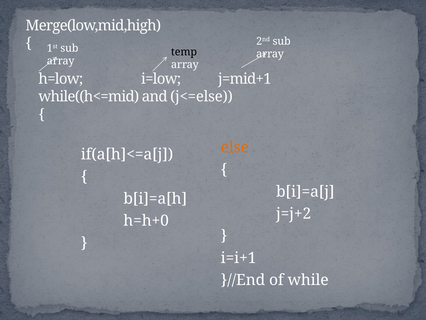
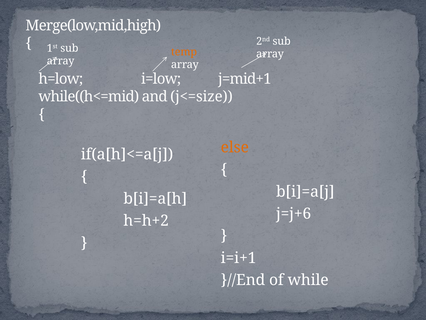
temp colour: black -> orange
j<=else: j<=else -> j<=size
j=j+2: j=j+2 -> j=j+6
h=h+0: h=h+0 -> h=h+2
